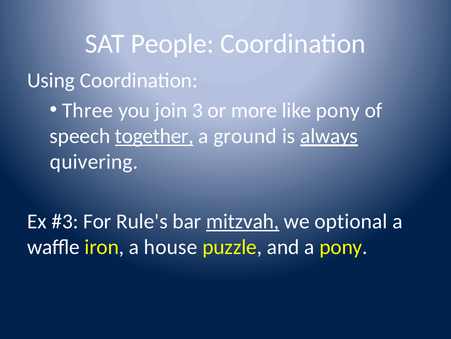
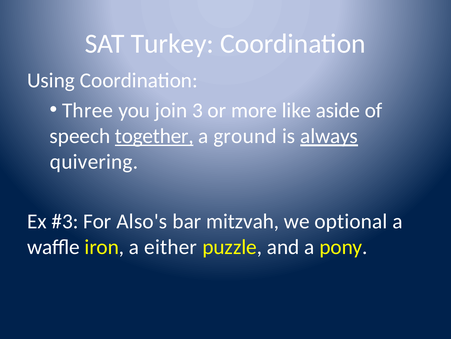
People: People -> Turkey
like pony: pony -> aside
Rule's: Rule's -> Also's
mitzvah underline: present -> none
house: house -> either
